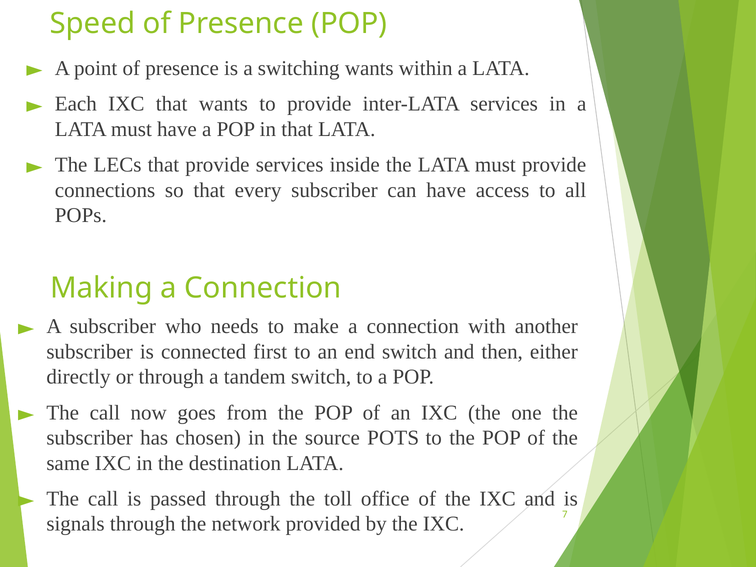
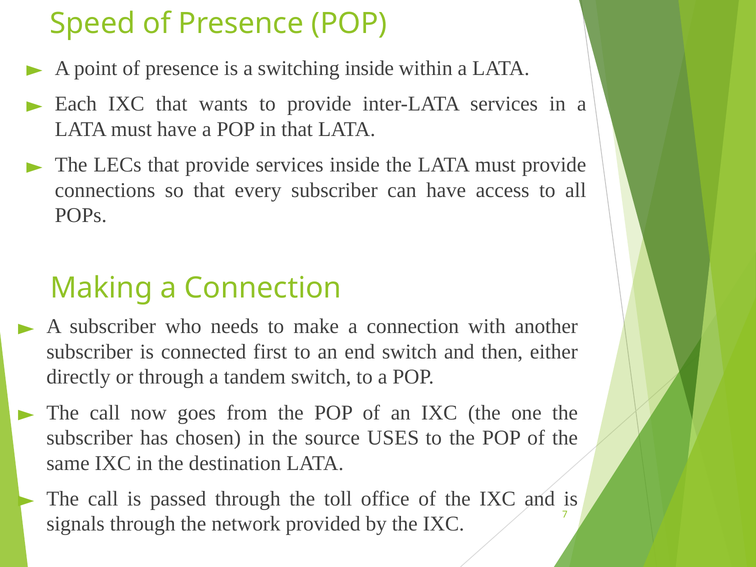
switching wants: wants -> inside
POTS: POTS -> USES
